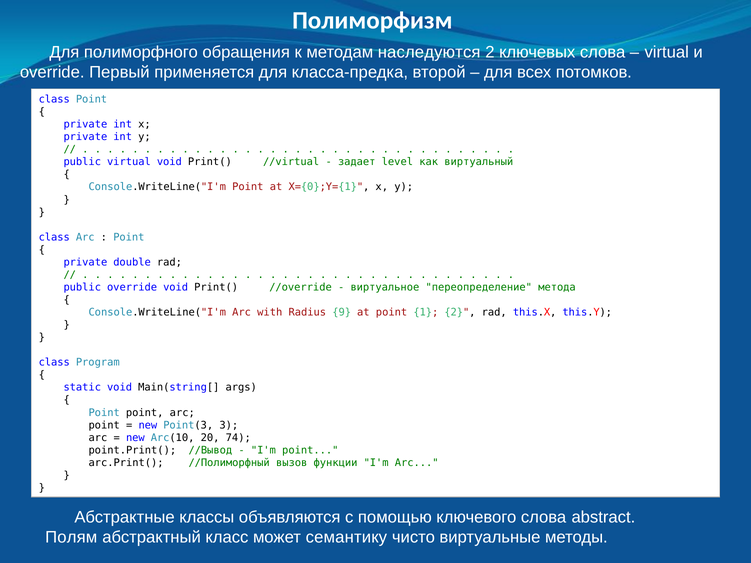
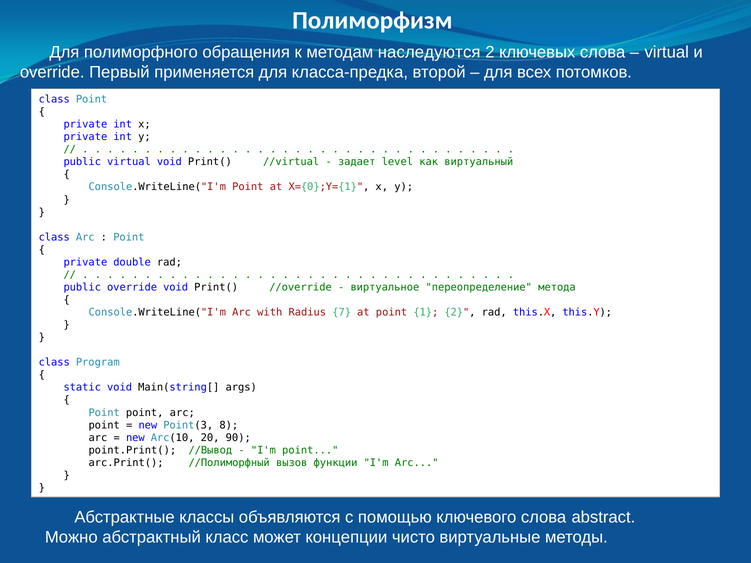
9: 9 -> 7
3: 3 -> 8
74: 74 -> 90
Полям: Полям -> Можно
семантику: семантику -> концепции
